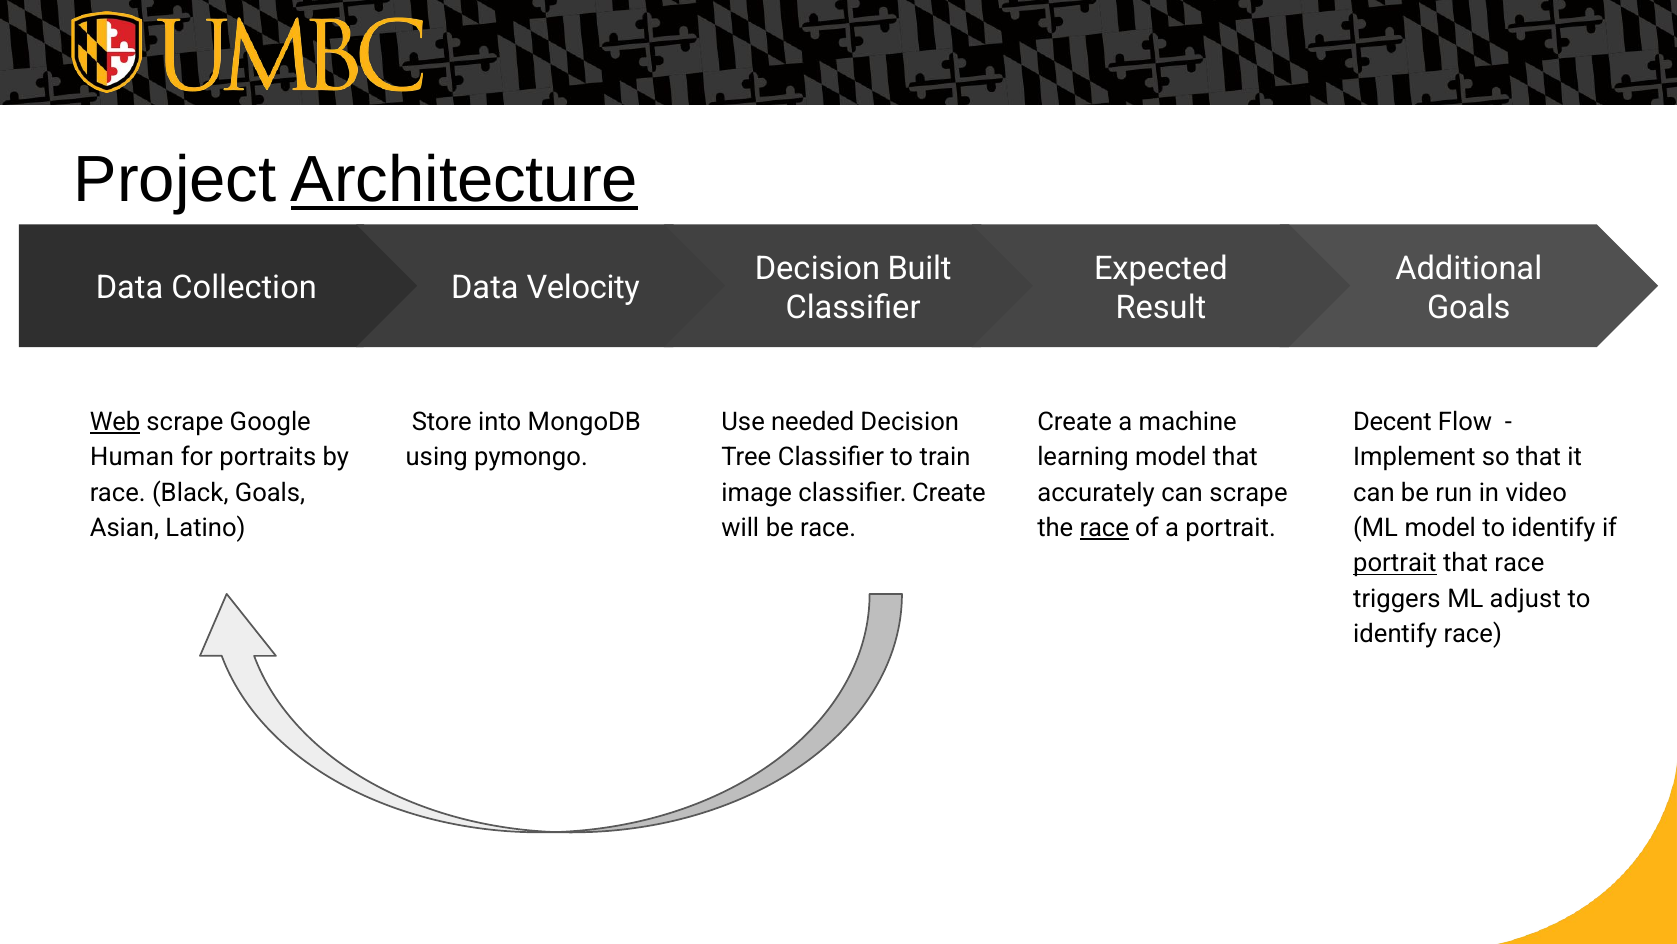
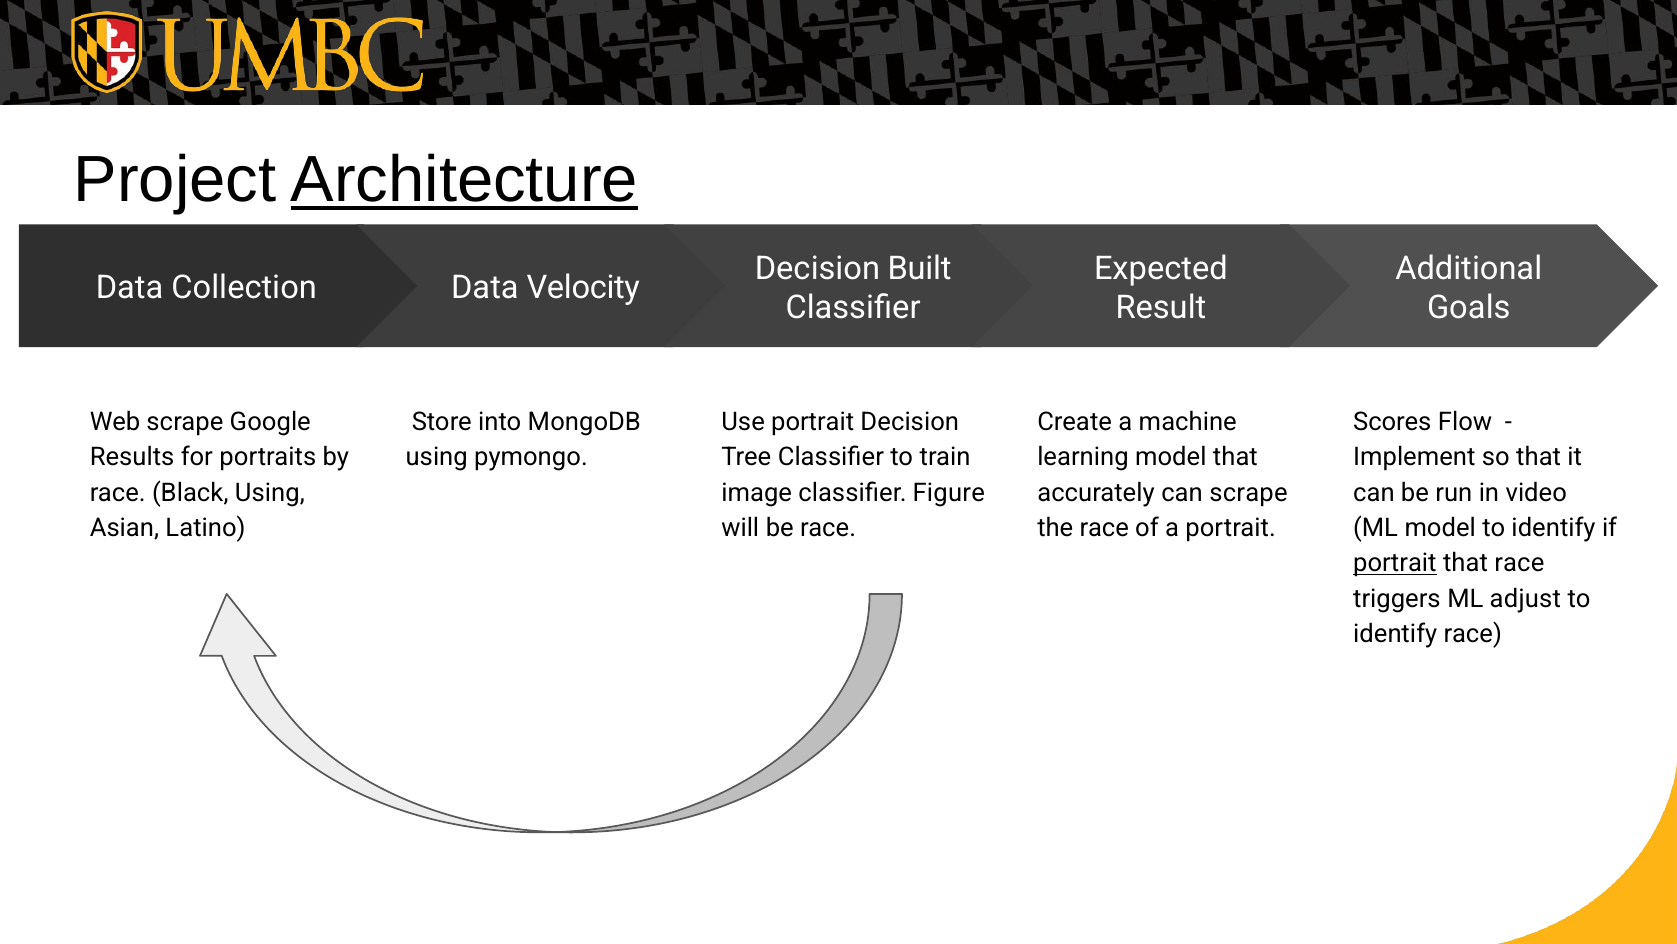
Web underline: present -> none
Use needed: needed -> portrait
Decent: Decent -> Scores
Human: Human -> Results
Black Goals: Goals -> Using
classifier Create: Create -> Figure
race at (1104, 528) underline: present -> none
